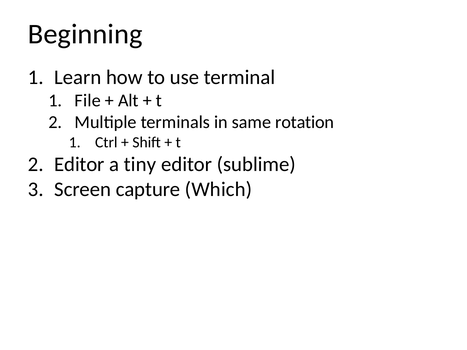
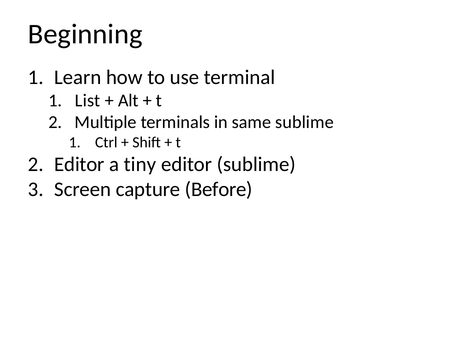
File: File -> List
same rotation: rotation -> sublime
Which: Which -> Before
